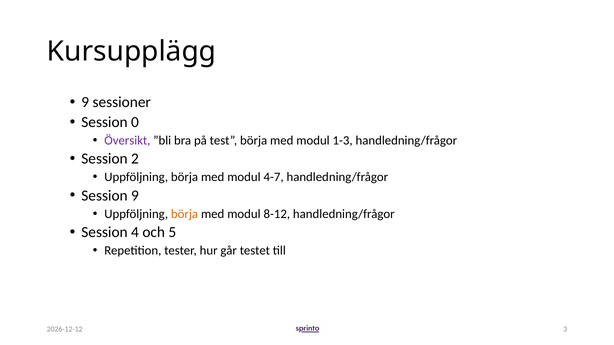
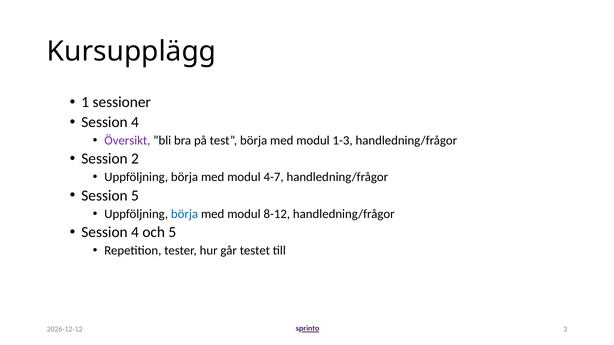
9 at (85, 102): 9 -> 1
0 at (135, 122): 0 -> 4
Session 9: 9 -> 5
börja at (185, 214) colour: orange -> blue
